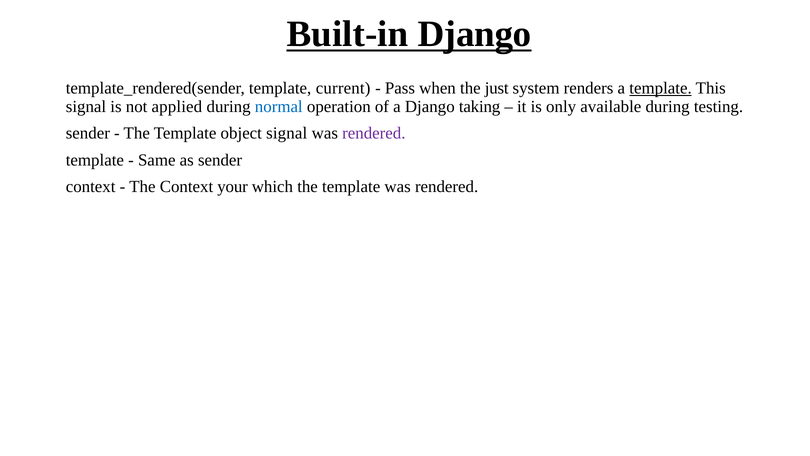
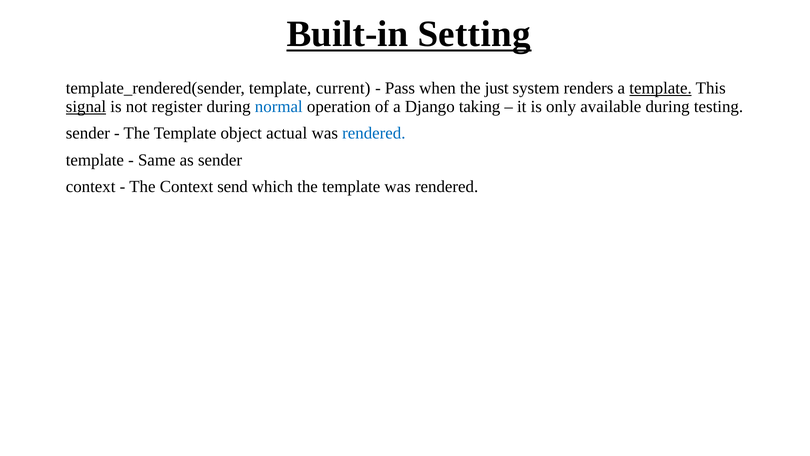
Built-in Django: Django -> Setting
signal at (86, 106) underline: none -> present
applied: applied -> register
object signal: signal -> actual
rendered at (374, 133) colour: purple -> blue
your: your -> send
